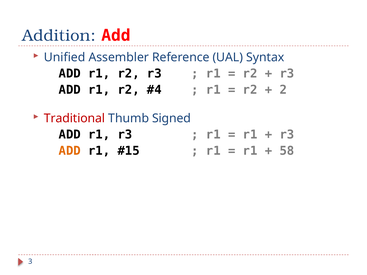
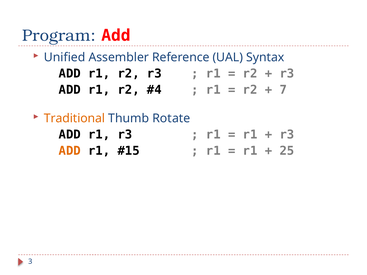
Addition: Addition -> Program
2: 2 -> 7
Traditional colour: red -> orange
Signed: Signed -> Rotate
58: 58 -> 25
